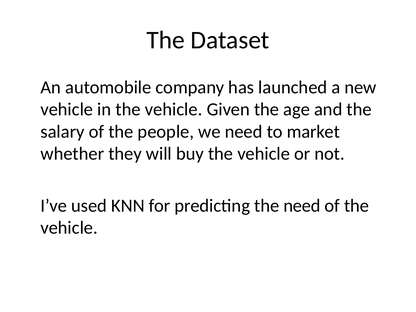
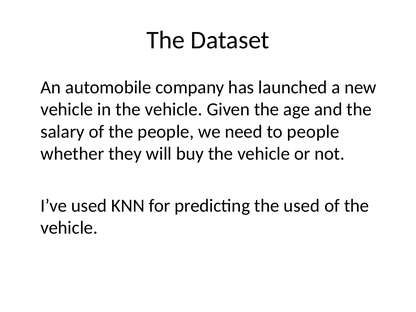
to market: market -> people
the need: need -> used
